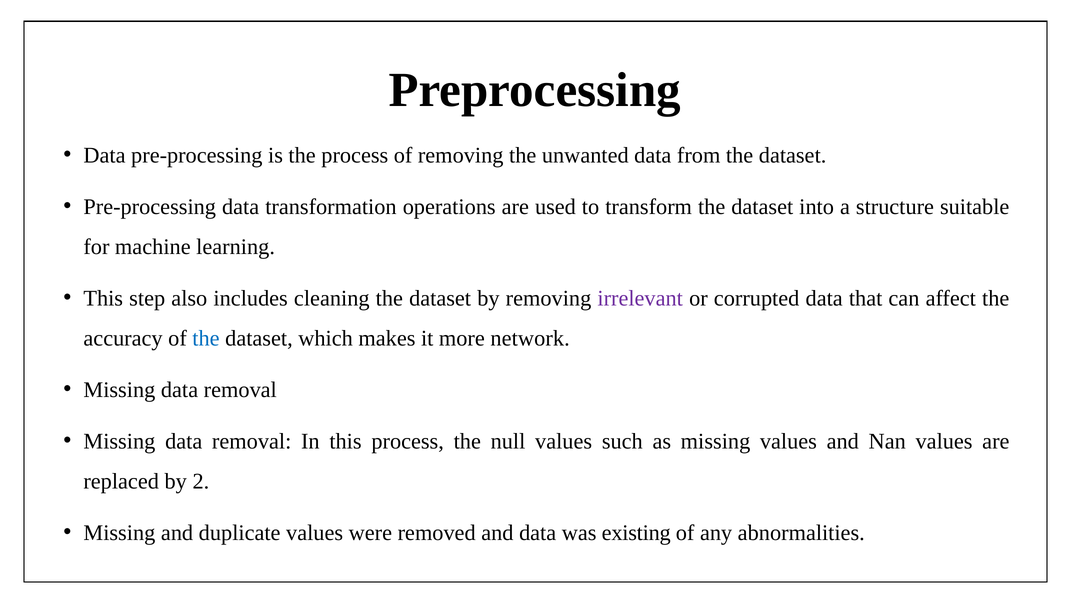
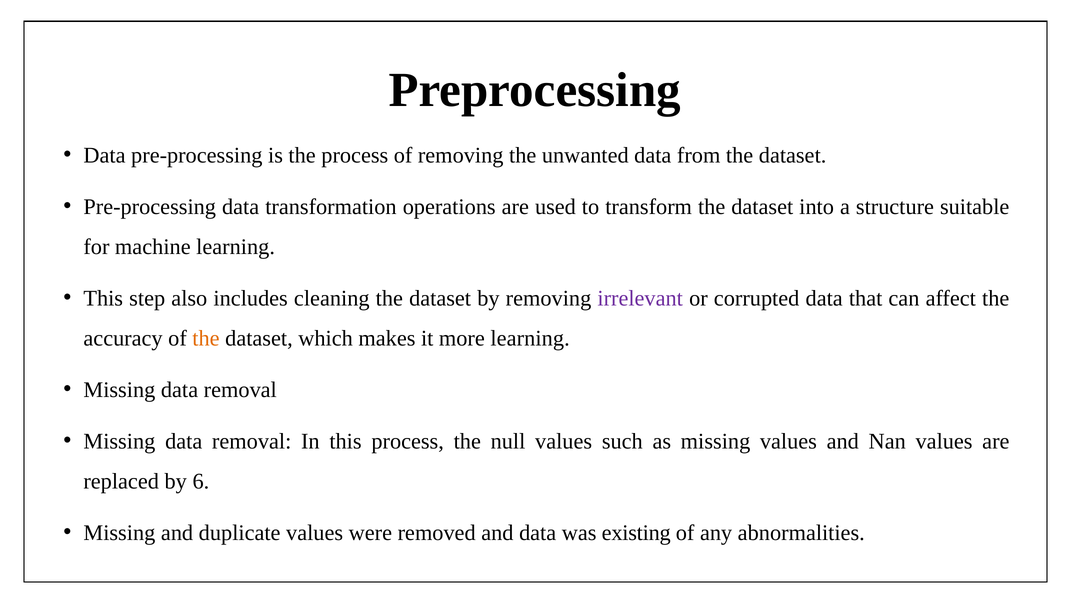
the at (206, 338) colour: blue -> orange
more network: network -> learning
2: 2 -> 6
